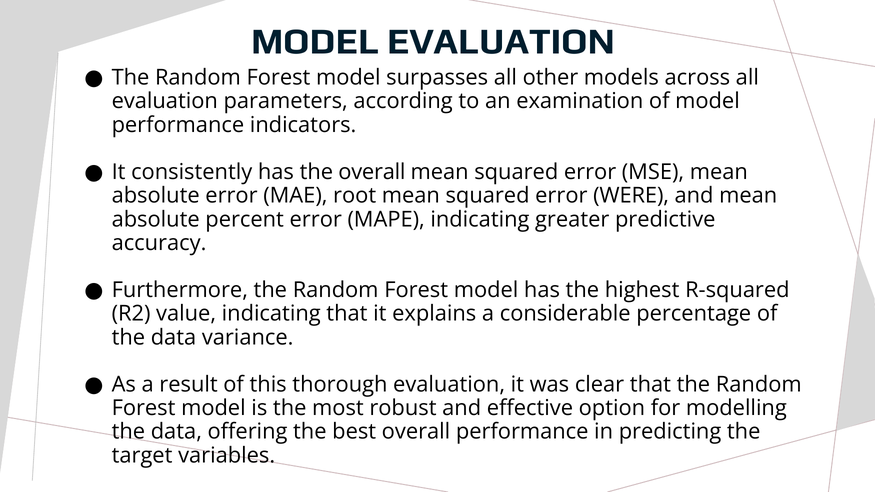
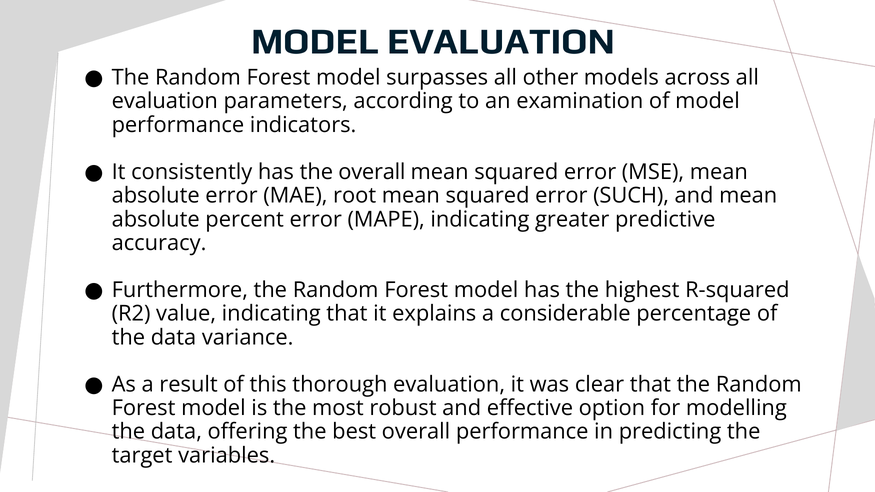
WERE: WERE -> SUCH
